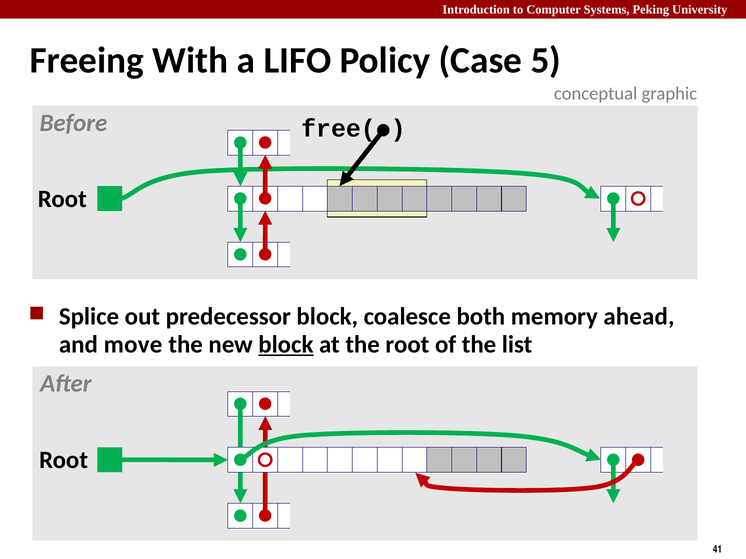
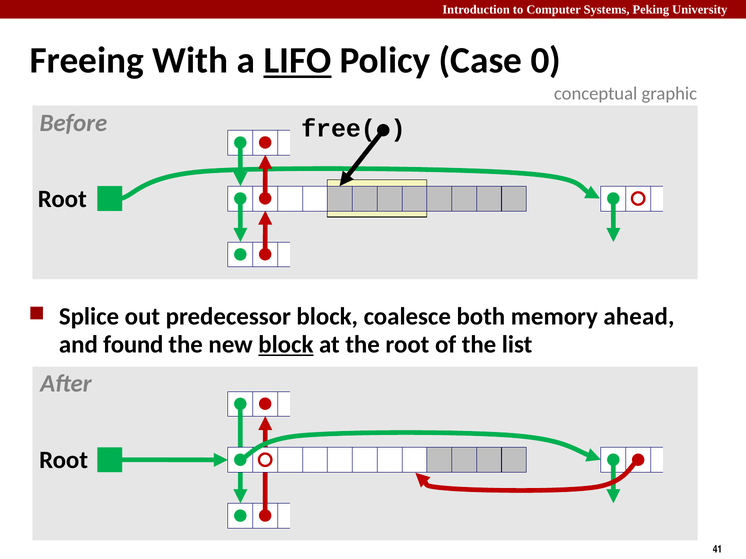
LIFO underline: none -> present
5: 5 -> 0
move: move -> found
